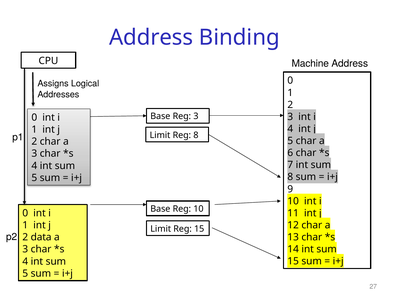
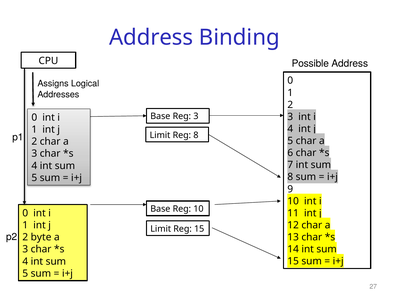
Machine: Machine -> Possible
data: data -> byte
